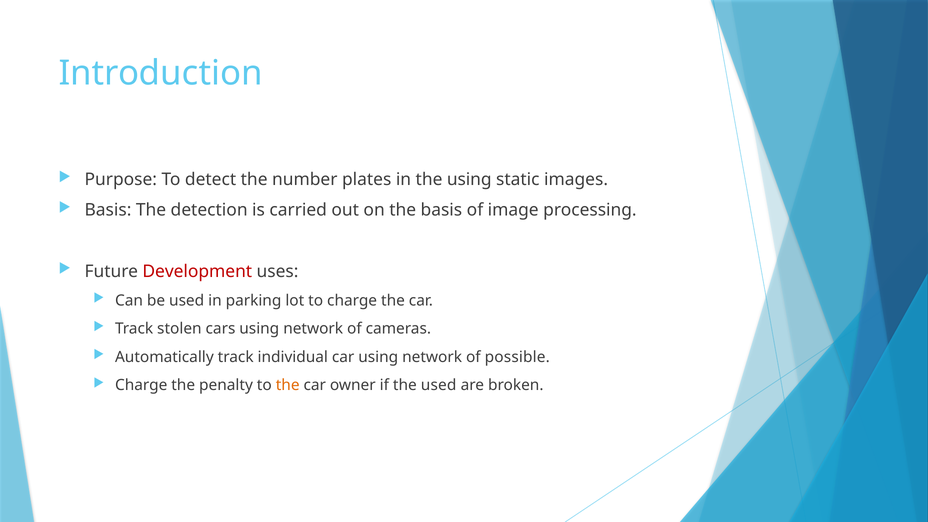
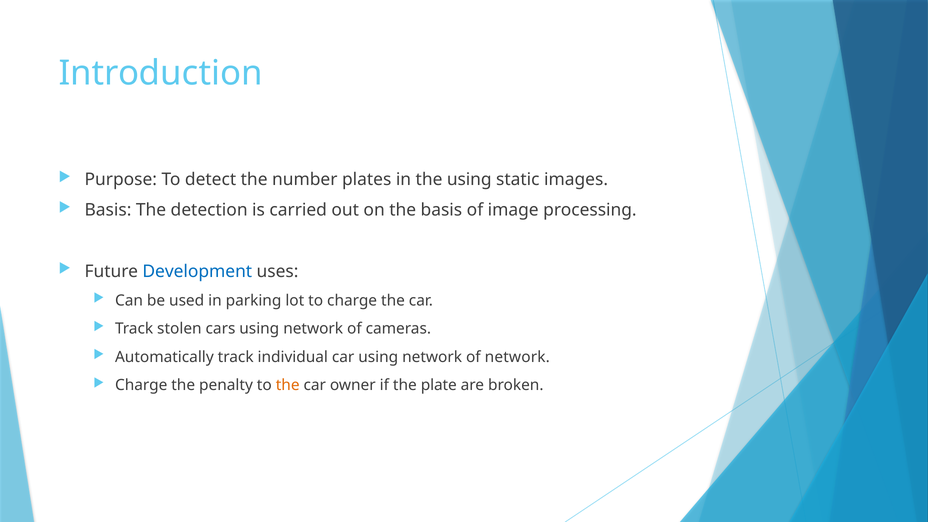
Development colour: red -> blue
of possible: possible -> network
the used: used -> plate
